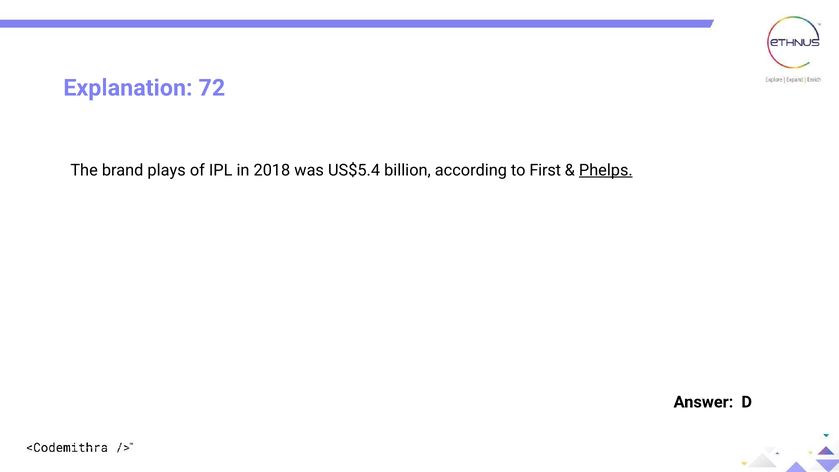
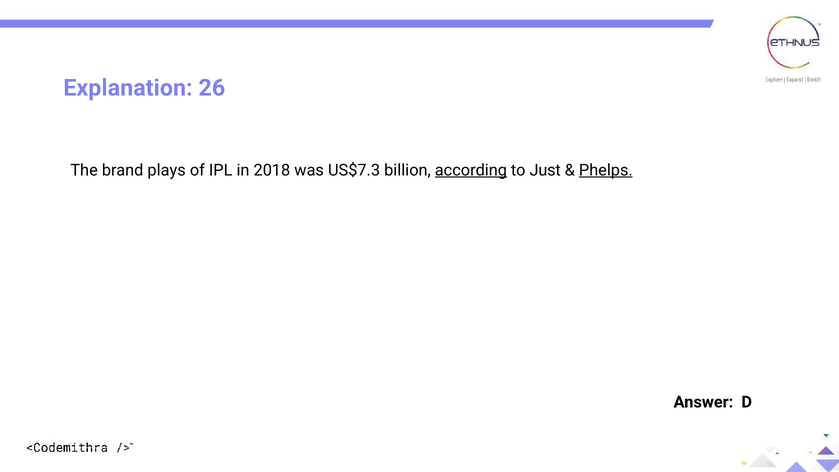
72: 72 -> 26
US$5.4: US$5.4 -> US$7.3
according underline: none -> present
First: First -> Just
